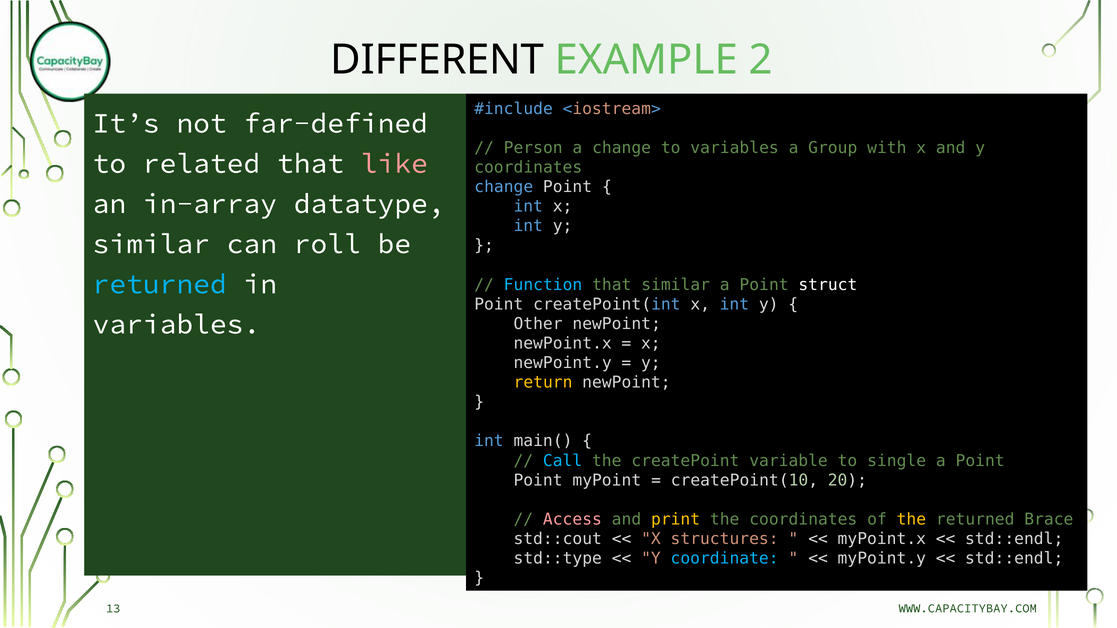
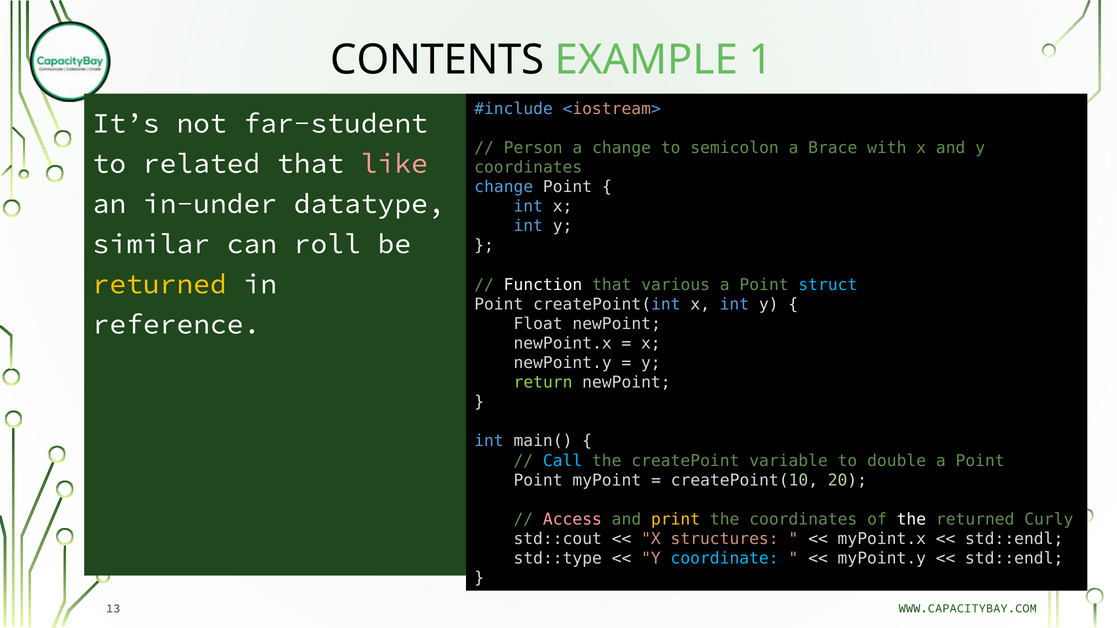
DIFFERENT: DIFFERENT -> CONTENTS
2: 2 -> 1
far-defined: far-defined -> far-student
to variables: variables -> semicolon
Group: Group -> Brace
in-array: in-array -> in-under
Function colour: light blue -> white
that similar: similar -> various
struct colour: white -> light blue
returned at (160, 284) colour: light blue -> yellow
Other: Other -> Float
variables at (176, 324): variables -> reference
return colour: yellow -> light green
single: single -> double
the at (911, 520) colour: yellow -> white
Brace: Brace -> Curly
